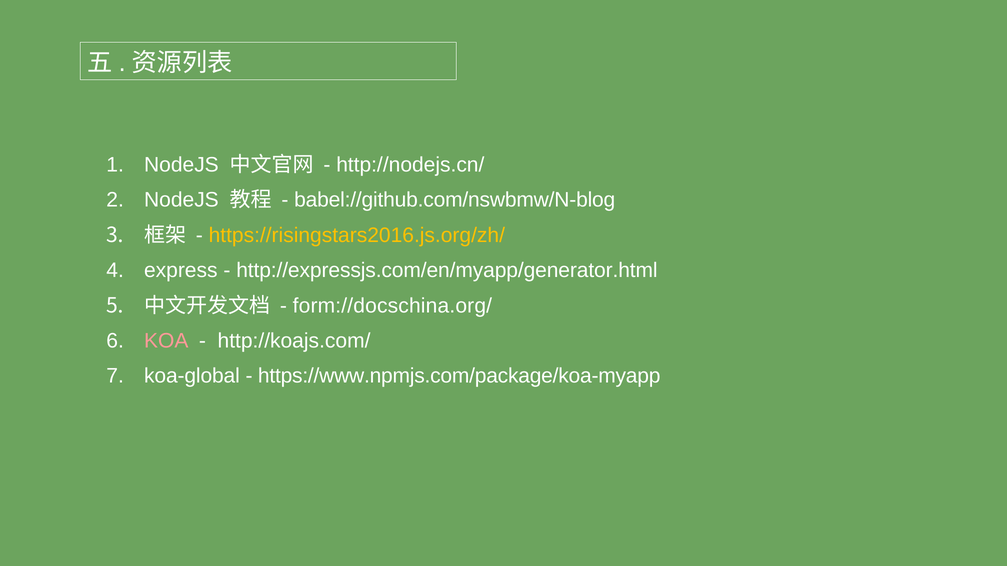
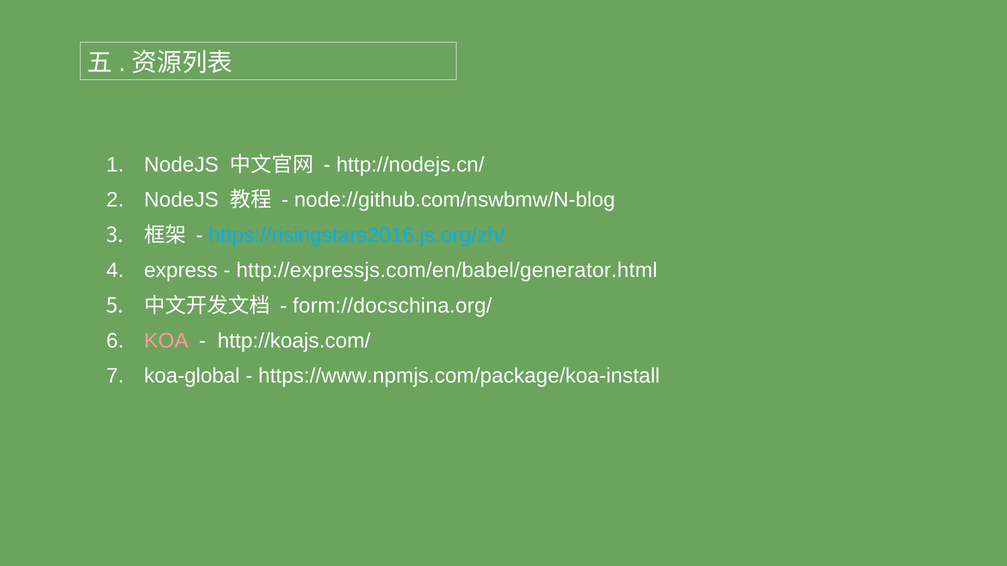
babel://github.com/nswbmw/N-blog: babel://github.com/nswbmw/N-blog -> node://github.com/nswbmw/N-blog
https://risingstars2016.js.org/zh/ colour: yellow -> light blue
http://expressjs.com/en/myapp/generator.html: http://expressjs.com/en/myapp/generator.html -> http://expressjs.com/en/babel/generator.html
https://www.npmjs.com/package/koa-myapp: https://www.npmjs.com/package/koa-myapp -> https://www.npmjs.com/package/koa-install
